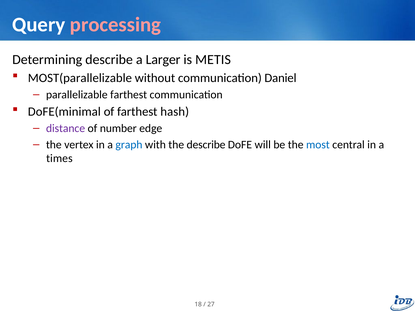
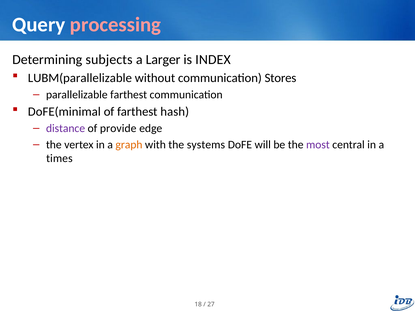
Determining describe: describe -> subjects
METIS: METIS -> INDEX
MOST(parallelizable: MOST(parallelizable -> LUBM(parallelizable
Daniel: Daniel -> Stores
number: number -> provide
graph colour: blue -> orange
the describe: describe -> systems
most colour: blue -> purple
